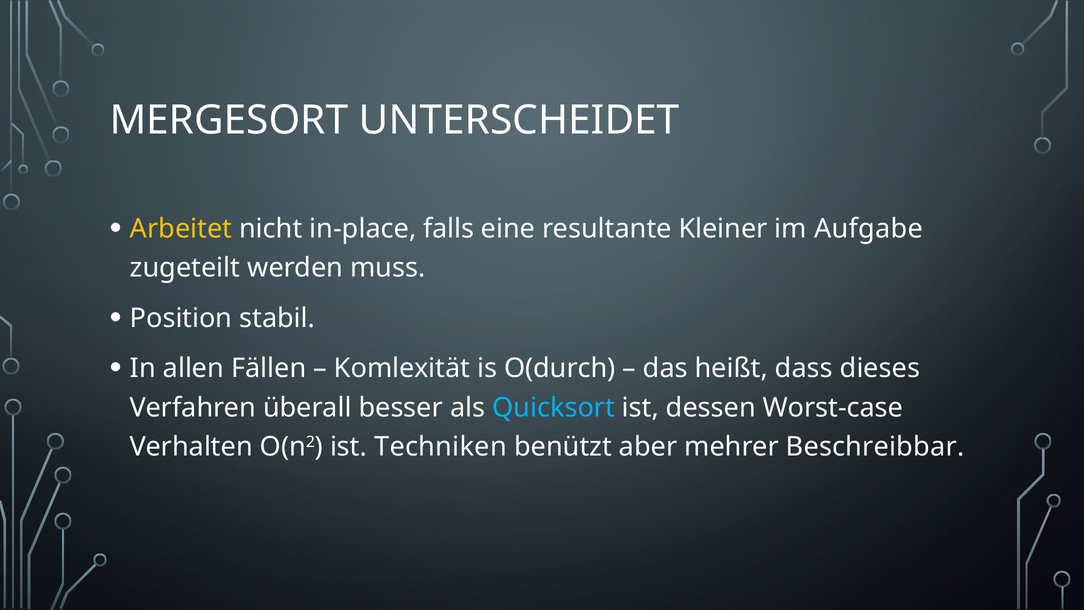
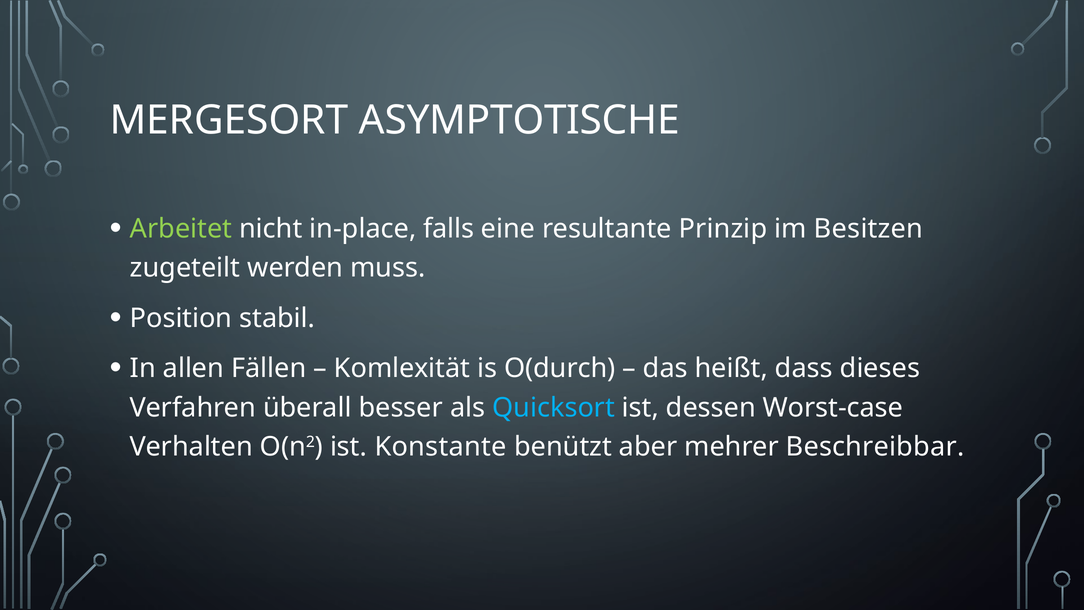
UNTERSCHEIDET: UNTERSCHEIDET -> ASYMPTOTISCHE
Arbeitet colour: yellow -> light green
Kleiner: Kleiner -> Prinzip
Aufgabe: Aufgabe -> Besitzen
Techniken: Techniken -> Konstante
